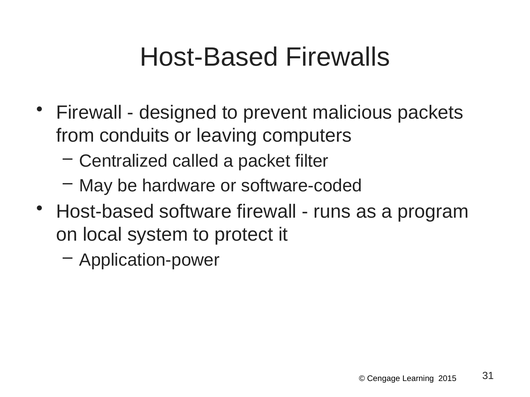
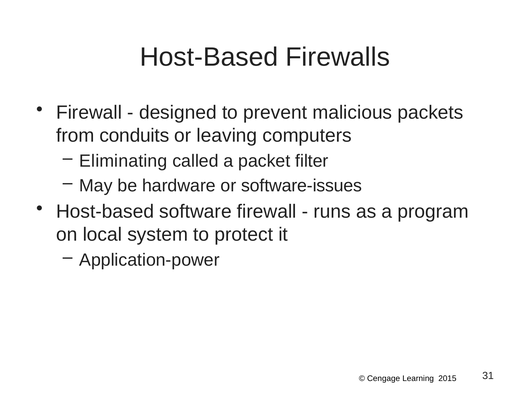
Centralized: Centralized -> Eliminating
software-coded: software-coded -> software-issues
